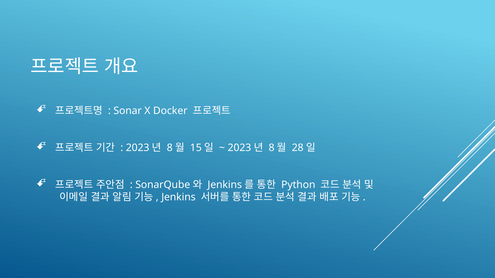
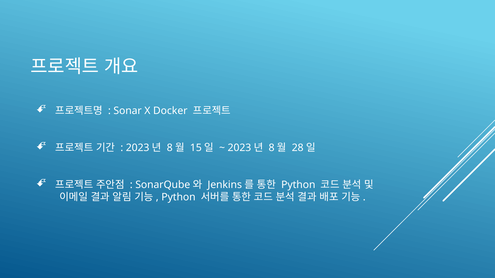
Jenkins at (178, 197): Jenkins -> Python
